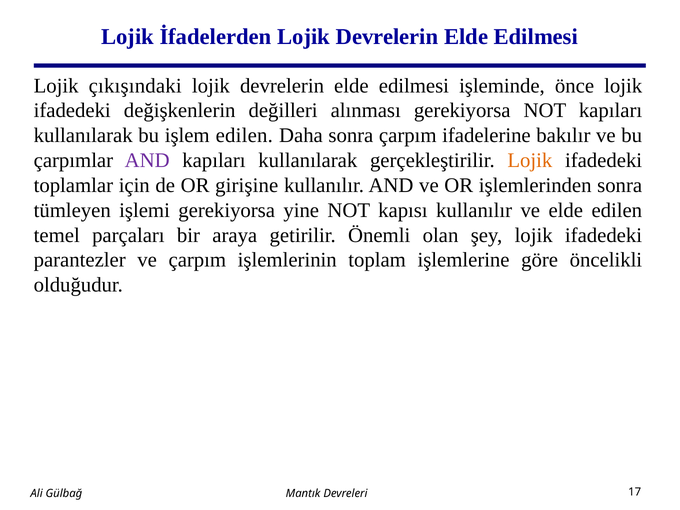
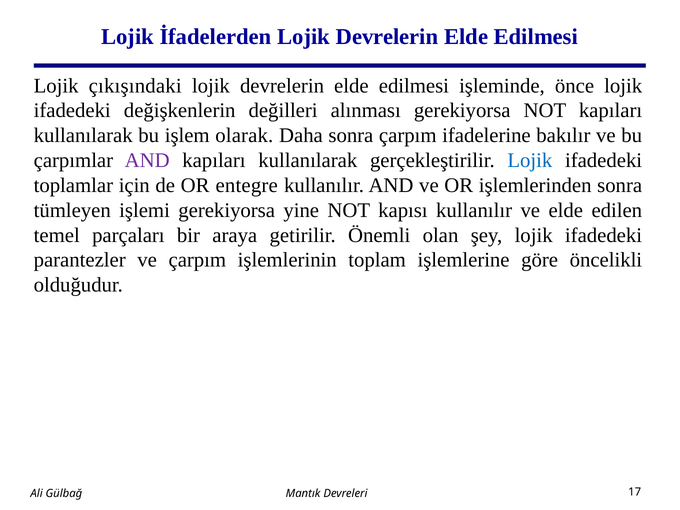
işlem edilen: edilen -> olarak
Lojik at (530, 160) colour: orange -> blue
girişine: girişine -> entegre
